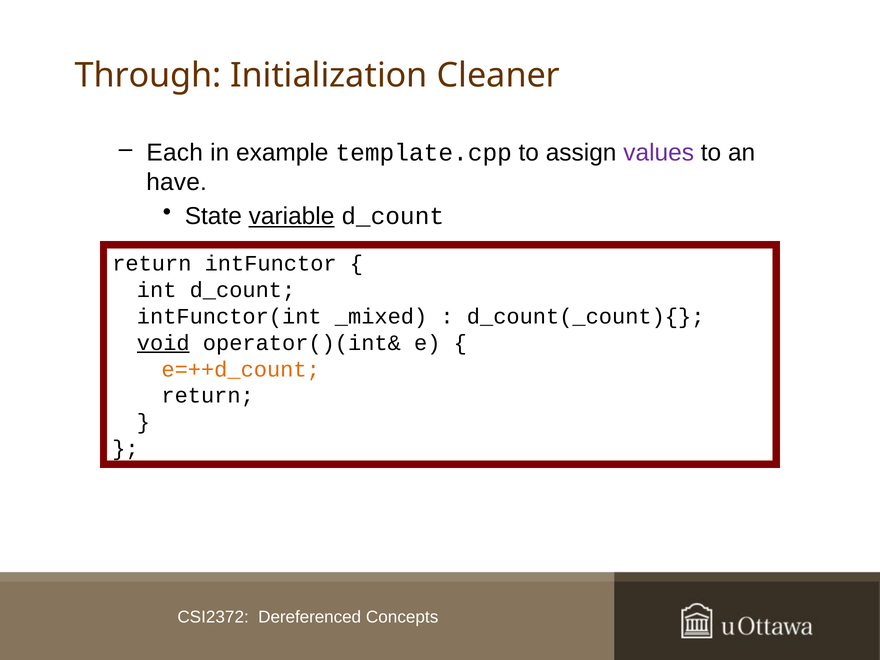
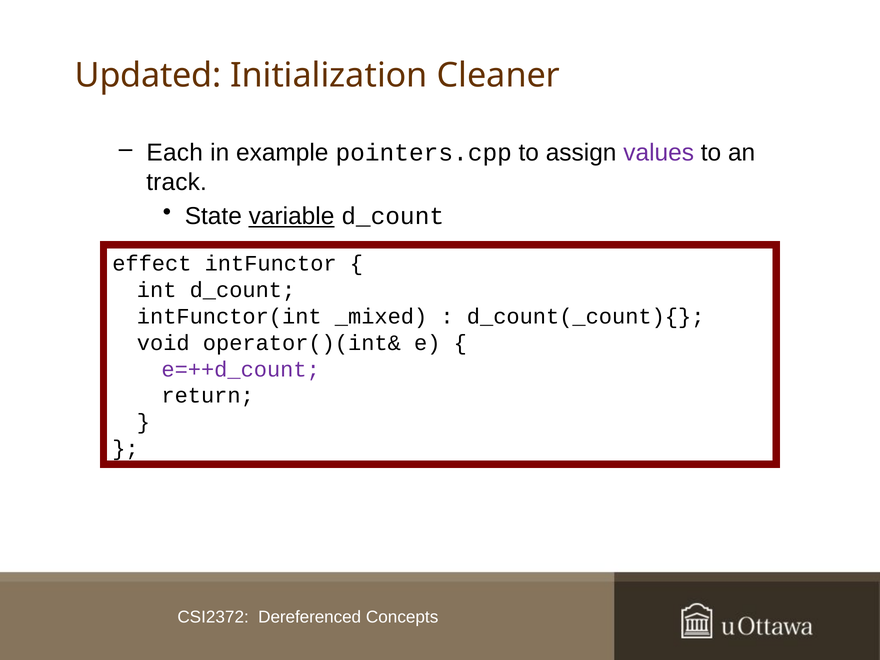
Through: Through -> Updated
template.cpp: template.cpp -> pointers.cpp
have: have -> track
return at (152, 264): return -> effect
void underline: present -> none
e=++d_count colour: orange -> purple
